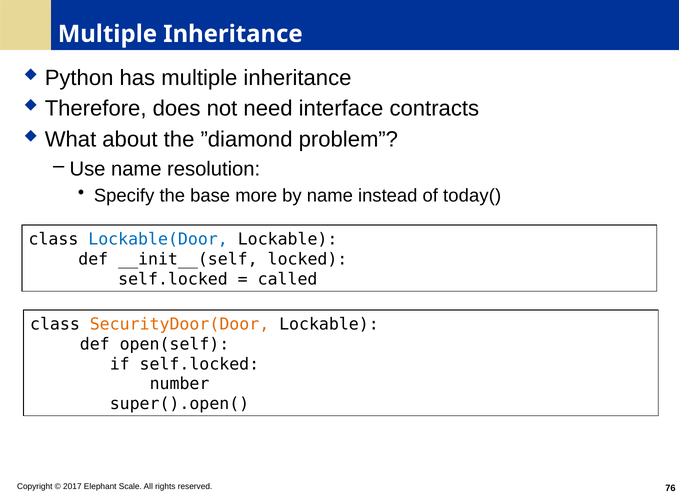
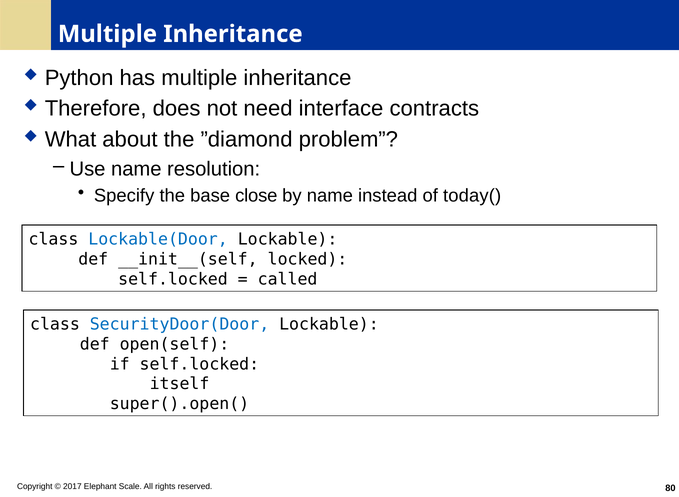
more: more -> close
SecurityDoor(Door colour: orange -> blue
number: number -> itself
76: 76 -> 80
